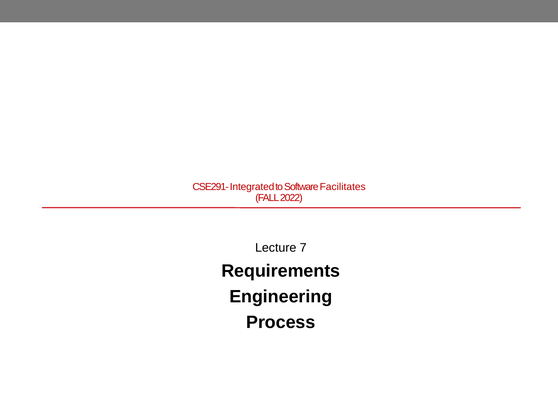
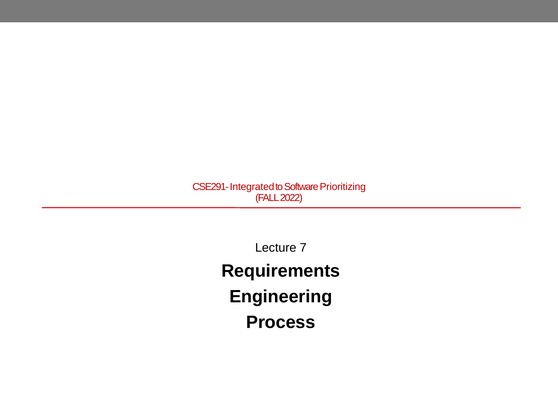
Facilitates: Facilitates -> Prioritizing
